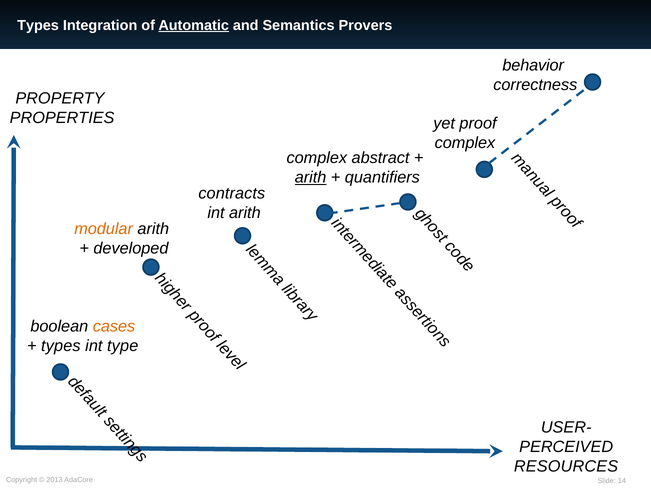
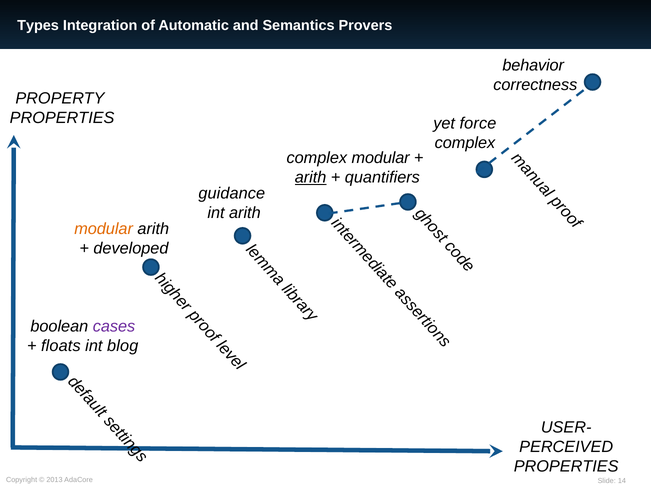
Automatic underline: present -> none
proof: proof -> force
complex abstract: abstract -> modular
contracts: contracts -> guidance
cases colour: orange -> purple
types at (61, 346): types -> floats
type: type -> blog
RESOURCES at (566, 466): RESOURCES -> PROPERTIES
